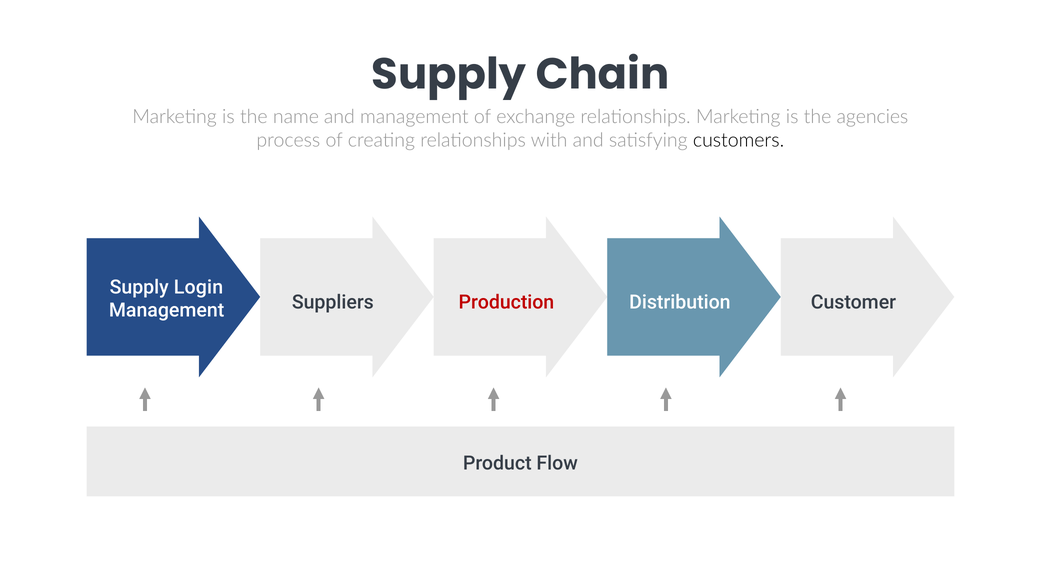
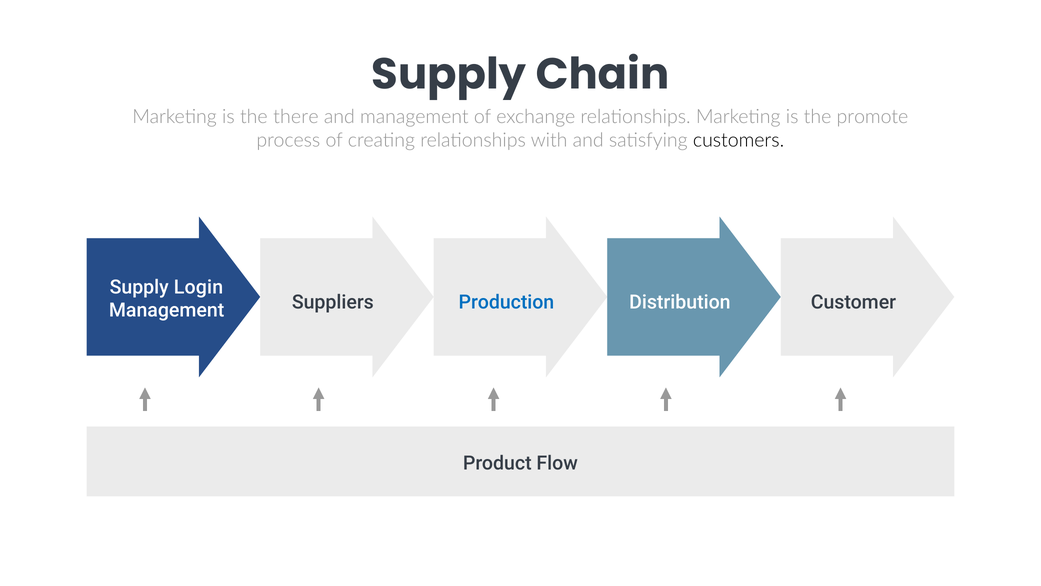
name: name -> there
agencies: agencies -> promote
Production colour: red -> blue
